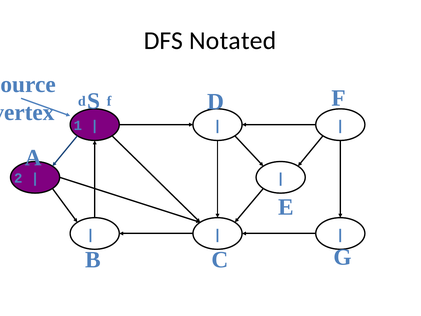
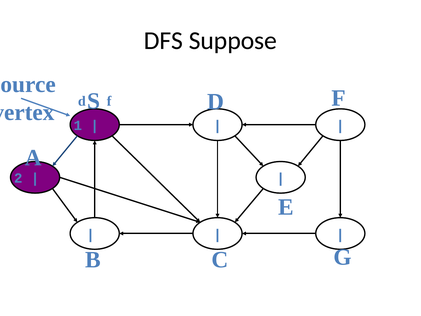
Notated: Notated -> Suppose
